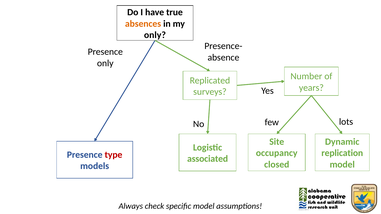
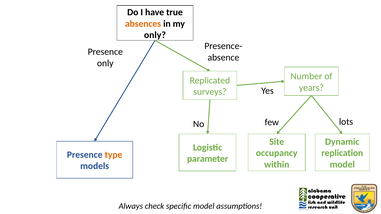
type colour: red -> orange
associated: associated -> parameter
closed: closed -> within
